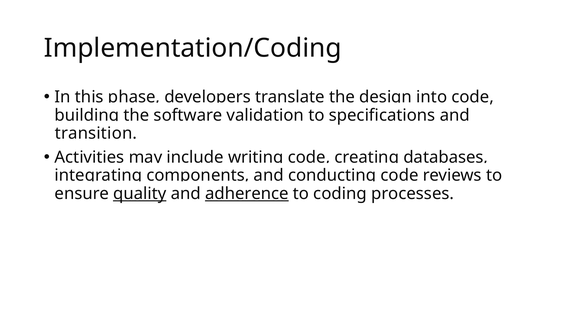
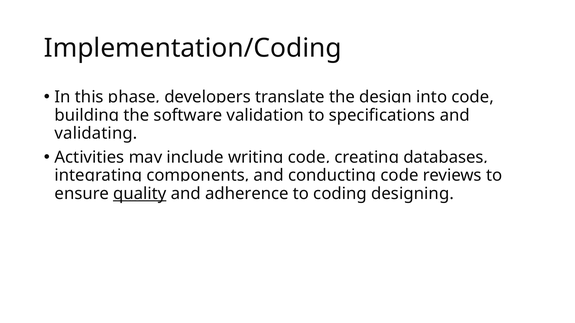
transition: transition -> validating
adherence underline: present -> none
processes: processes -> designing
